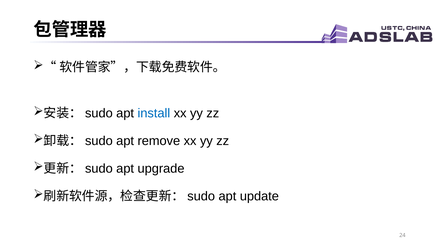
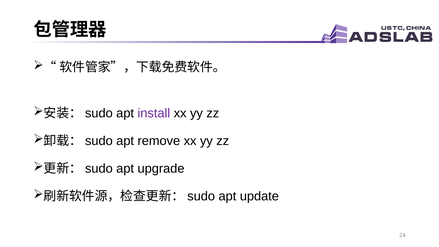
install colour: blue -> purple
